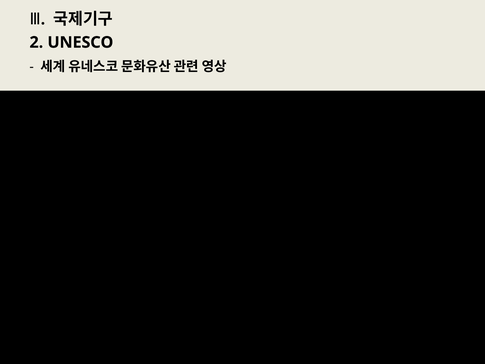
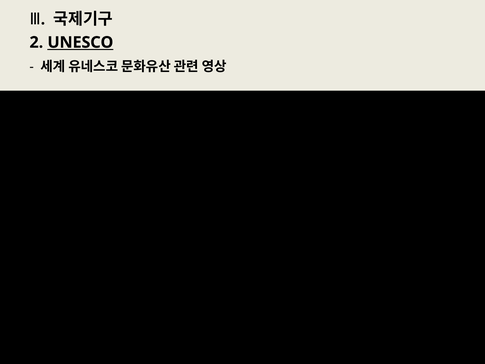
UNESCO underline: none -> present
